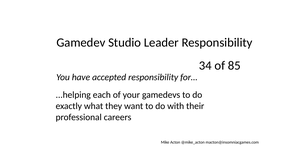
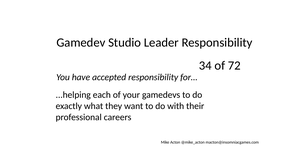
85: 85 -> 72
